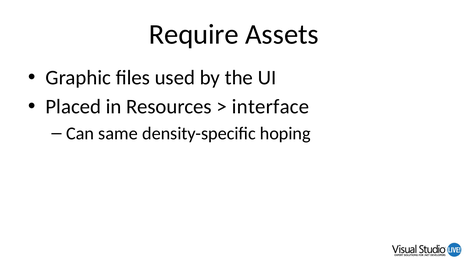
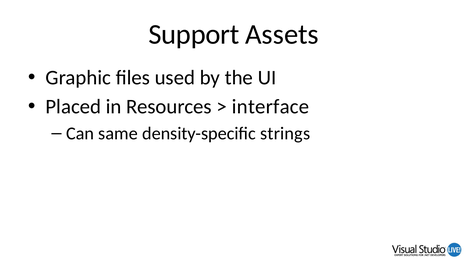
Require: Require -> Support
hoping: hoping -> strings
